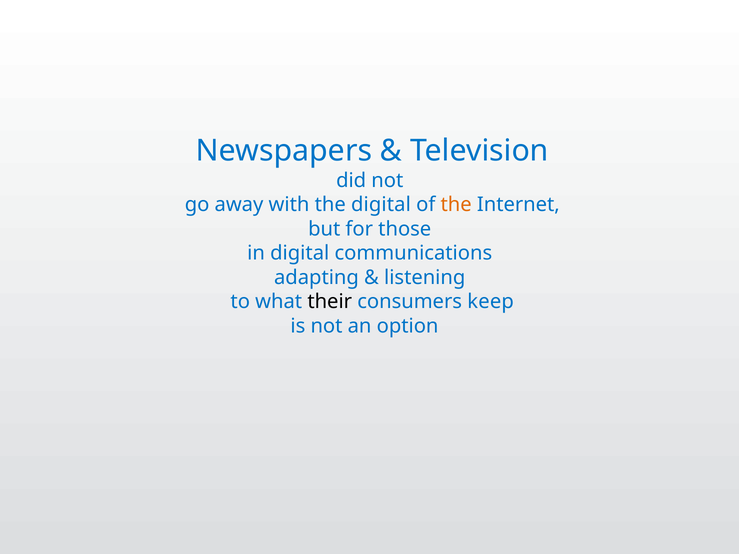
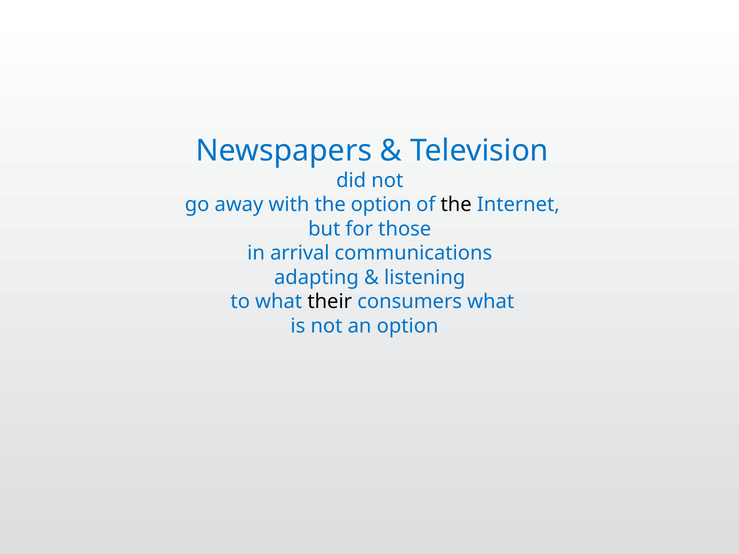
the digital: digital -> option
the at (456, 205) colour: orange -> black
in digital: digital -> arrival
consumers keep: keep -> what
